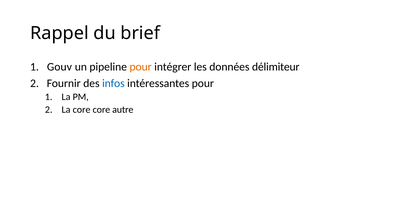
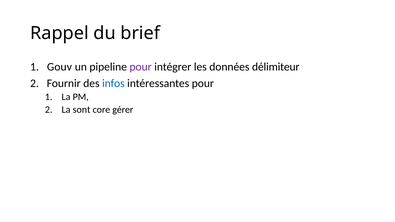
pour at (141, 67) colour: orange -> purple
La core: core -> sont
autre: autre -> gérer
